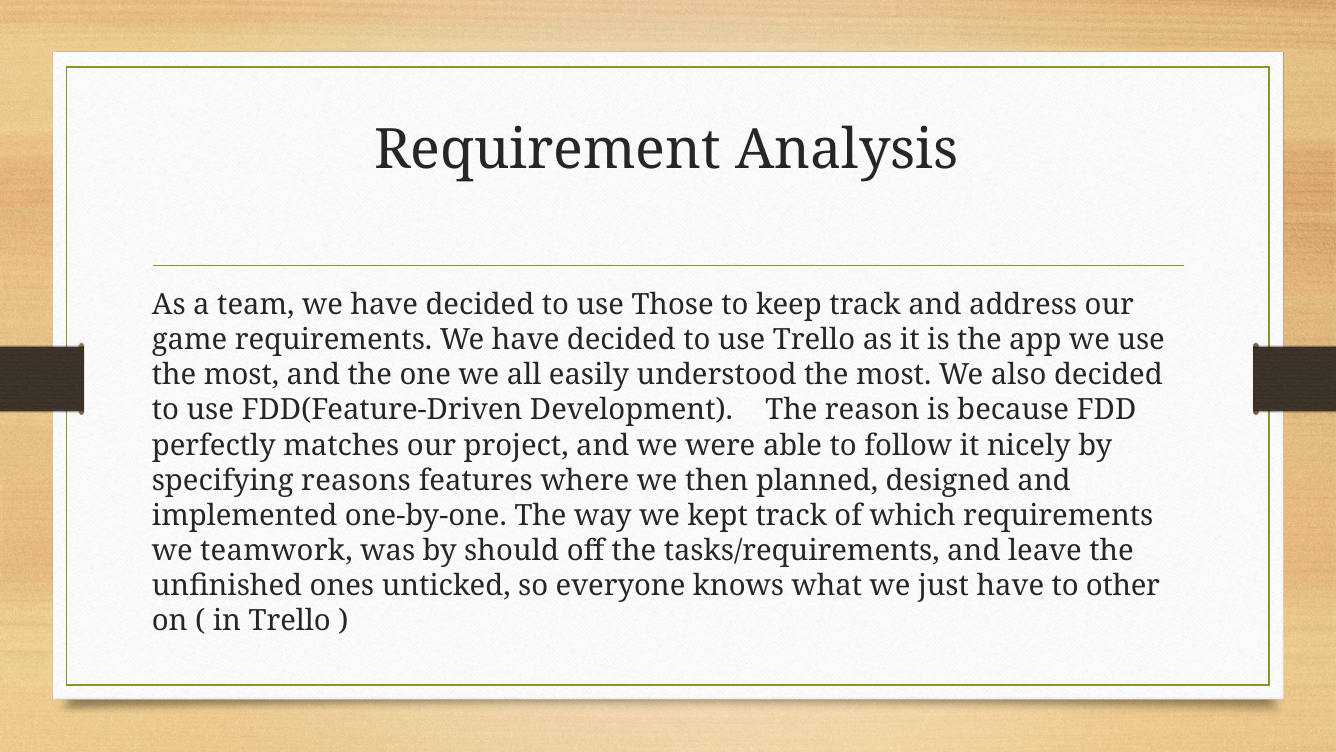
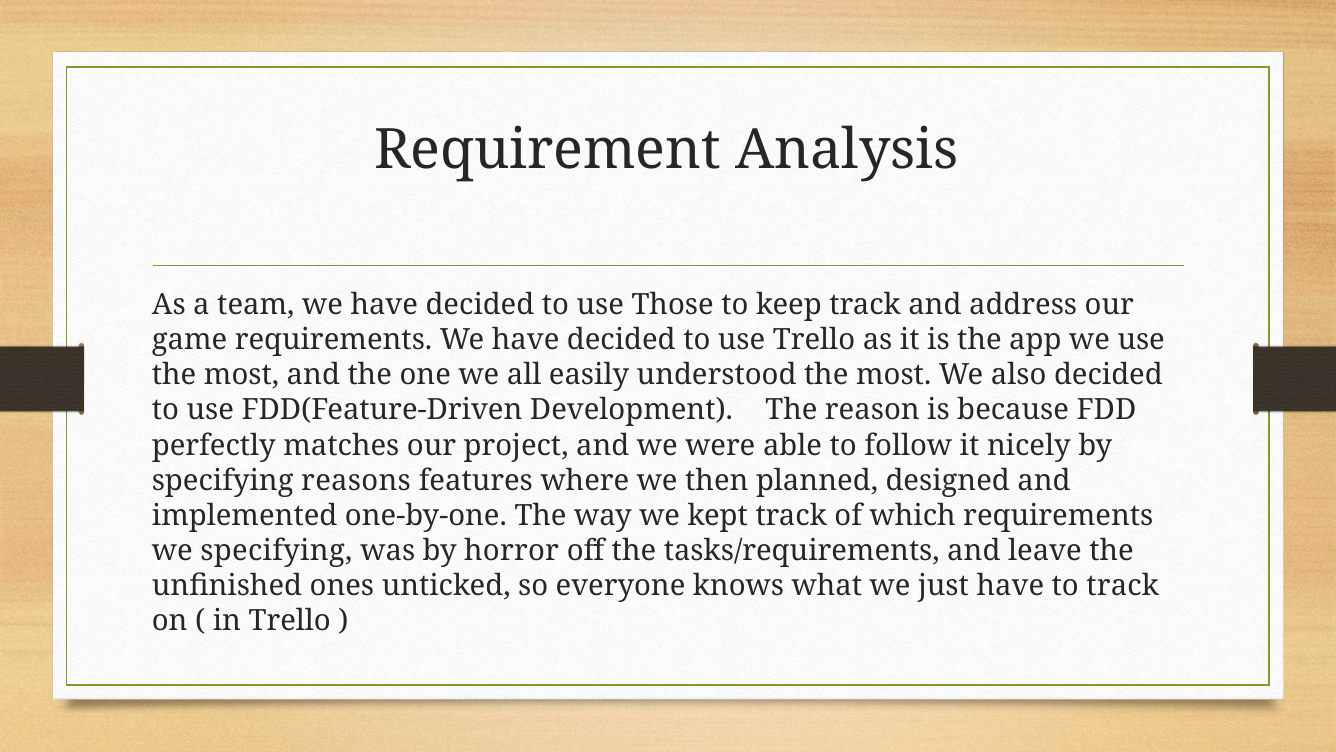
we teamwork: teamwork -> specifying
should: should -> horror
to other: other -> track
